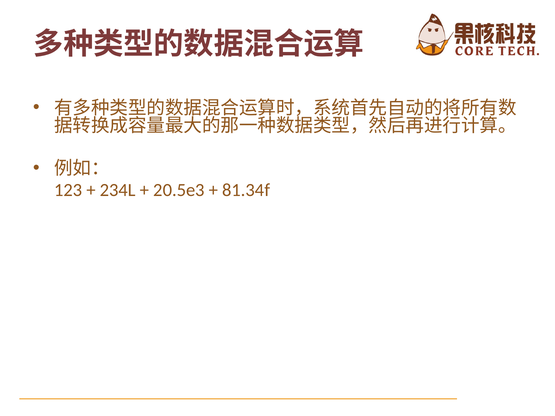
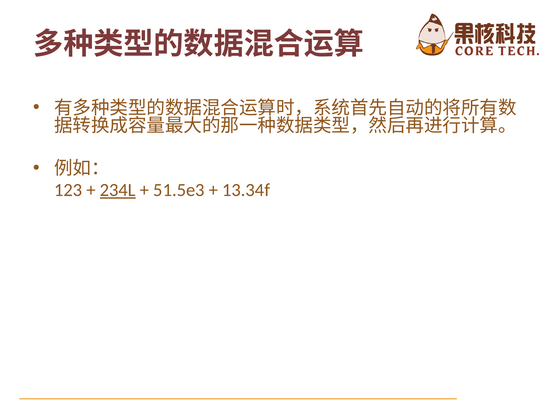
234L underline: none -> present
20.5e3: 20.5e3 -> 51.5e3
81.34f: 81.34f -> 13.34f
